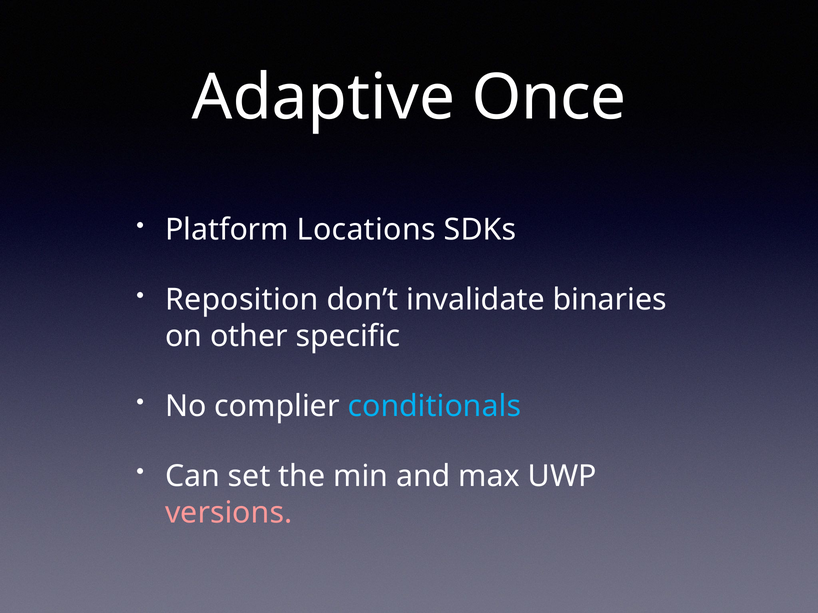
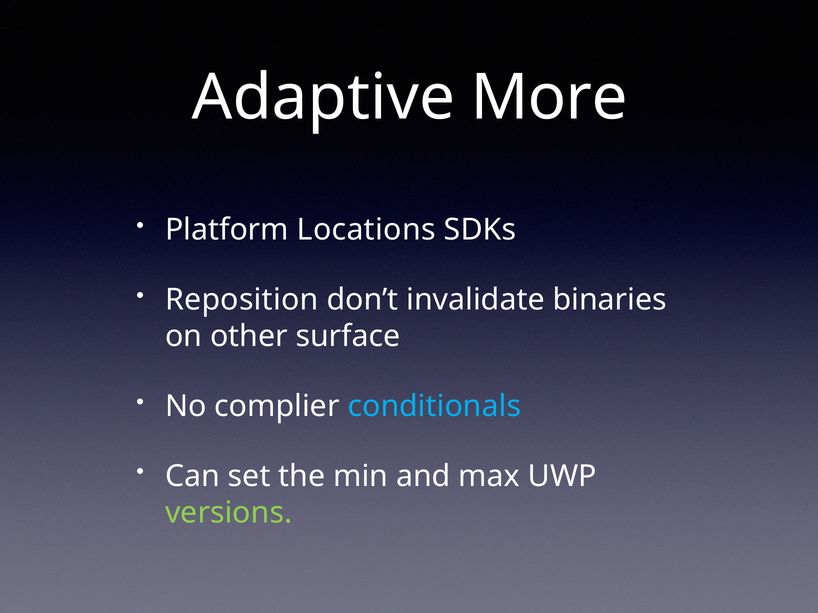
Once: Once -> More
specific: specific -> surface
versions colour: pink -> light green
